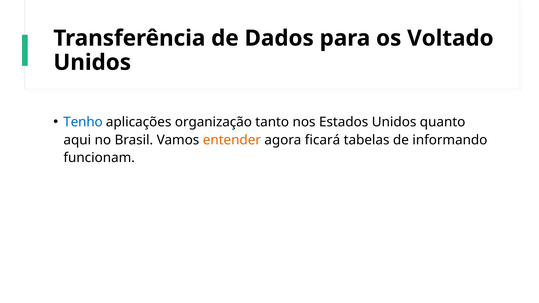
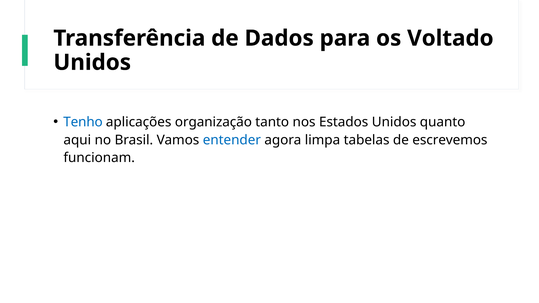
entender colour: orange -> blue
ficará: ficará -> limpa
informando: informando -> escrevemos
